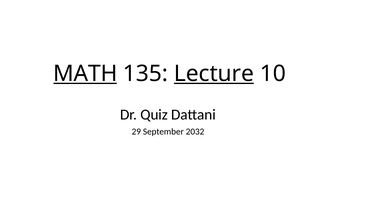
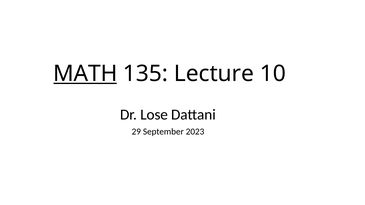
Lecture underline: present -> none
Quiz: Quiz -> Lose
2032: 2032 -> 2023
